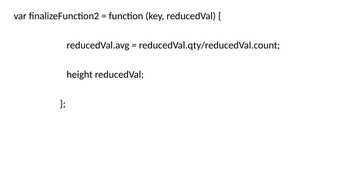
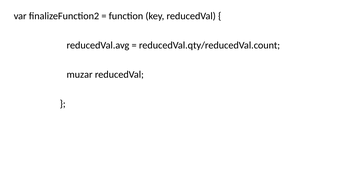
height: height -> muzar
